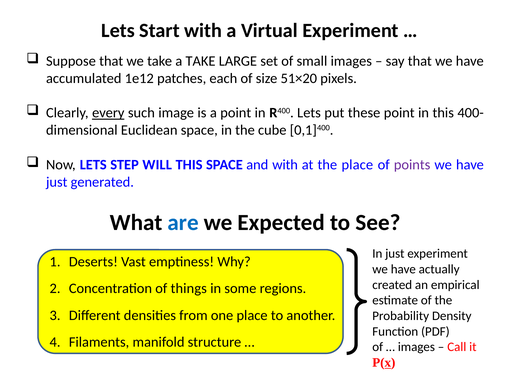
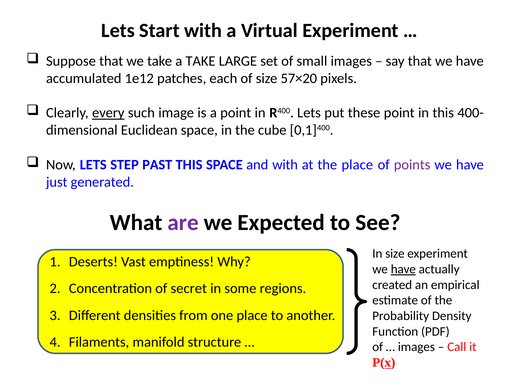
51×20: 51×20 -> 57×20
WILL: WILL -> PAST
are colour: blue -> purple
In just: just -> size
have at (403, 269) underline: none -> present
things: things -> secret
